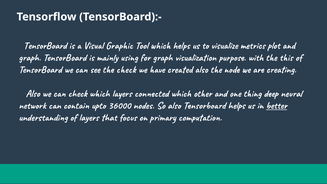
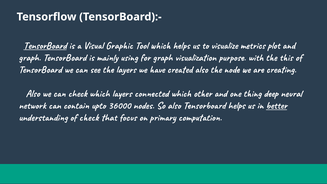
TensorBoard at (45, 45) underline: none -> present
the check: check -> layers
of layers: layers -> check
